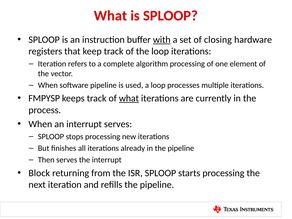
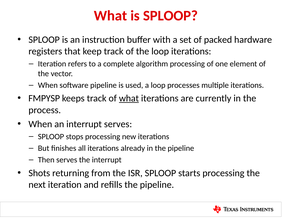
with underline: present -> none
closing: closing -> packed
Block: Block -> Shots
